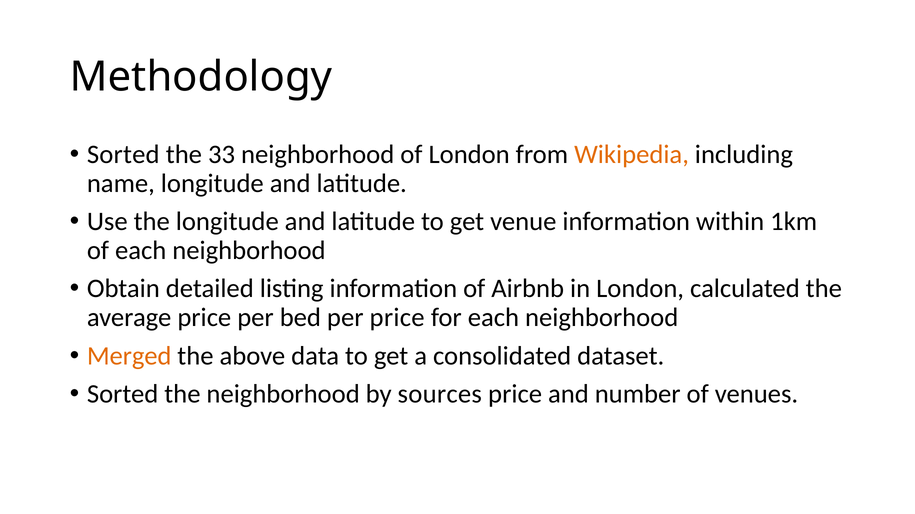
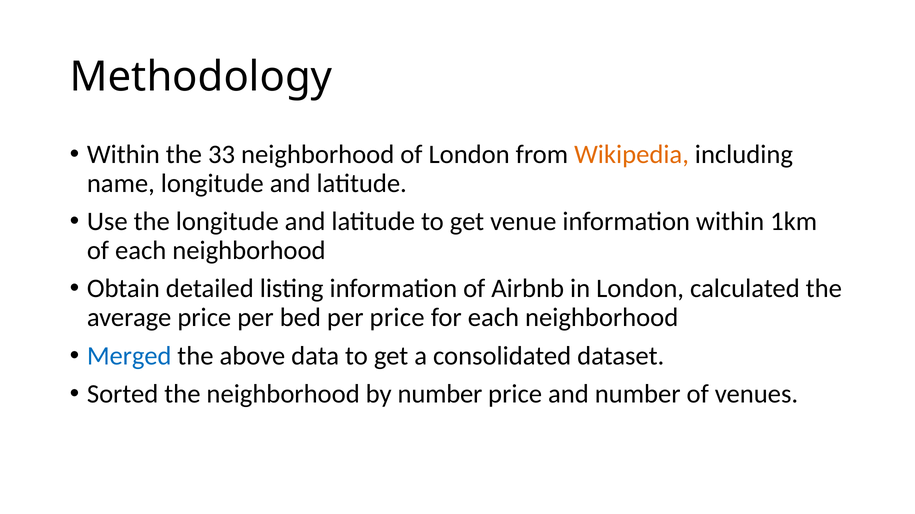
Sorted at (123, 155): Sorted -> Within
Merged colour: orange -> blue
by sources: sources -> number
